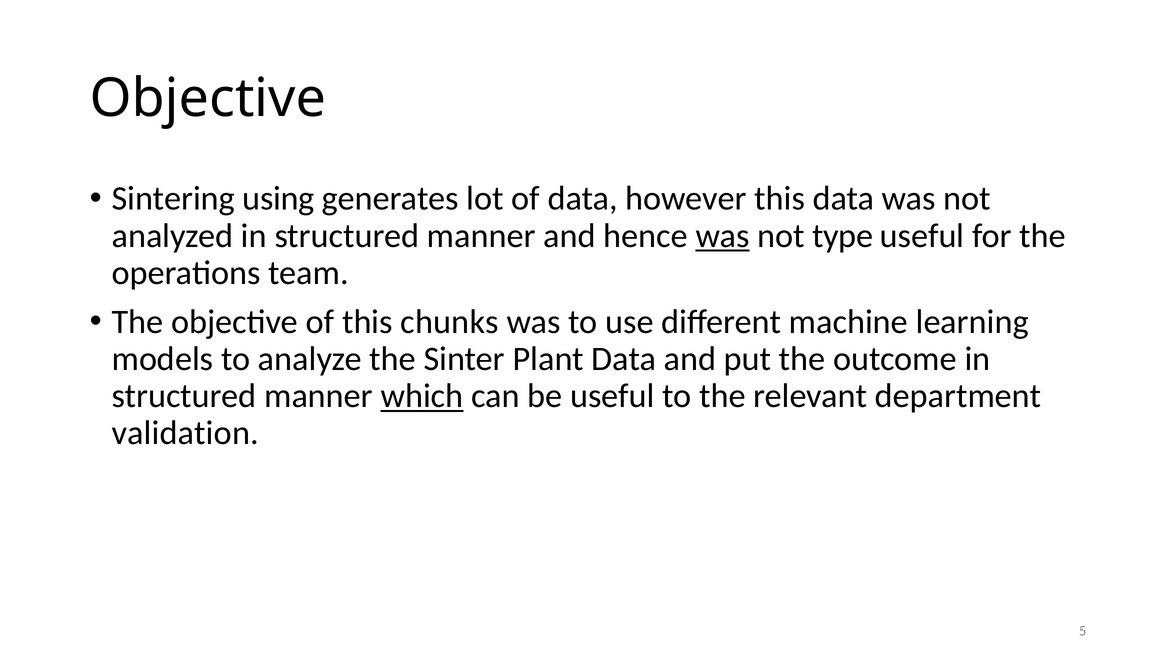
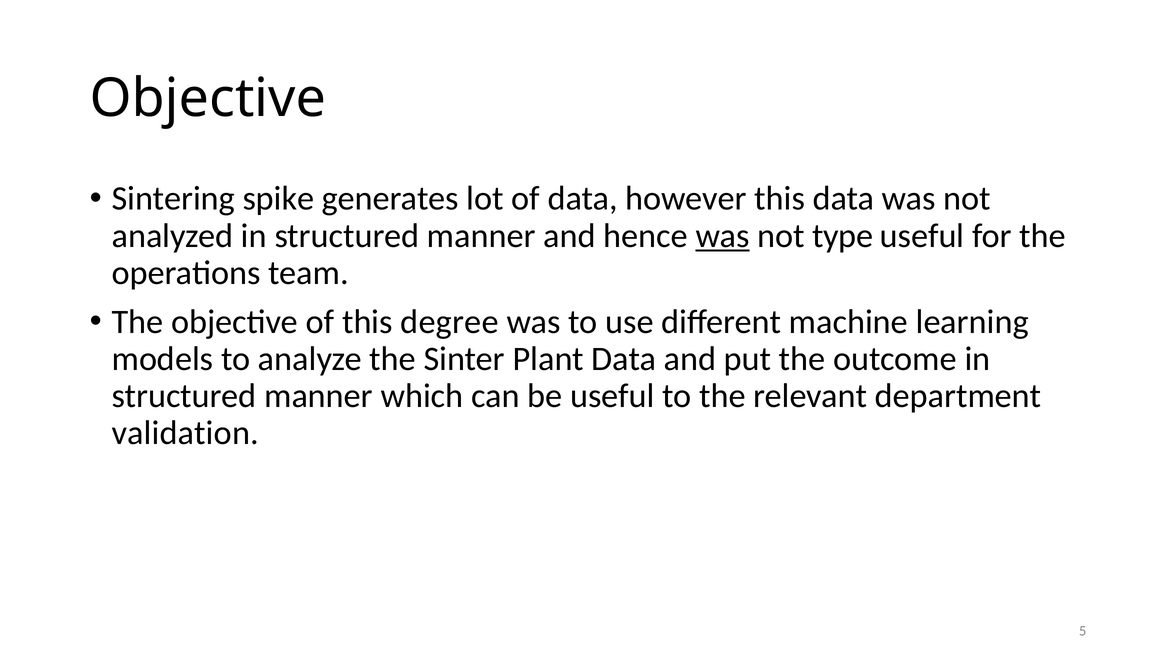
using: using -> spike
chunks: chunks -> degree
which underline: present -> none
